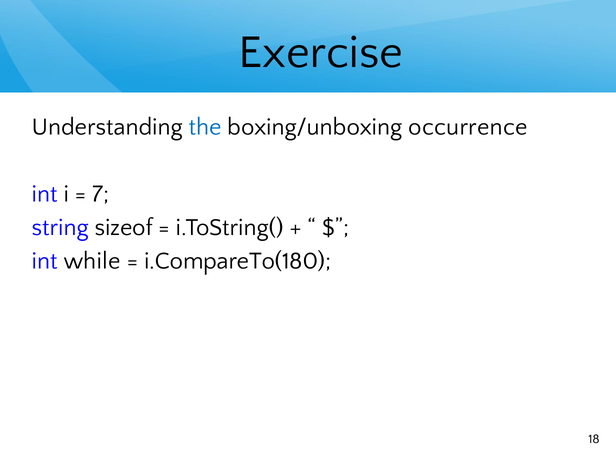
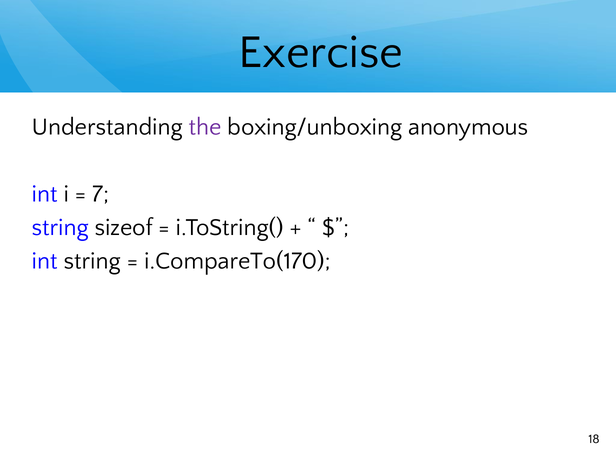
the colour: blue -> purple
occurrence: occurrence -> anonymous
int while: while -> string
i.CompareTo(180: i.CompareTo(180 -> i.CompareTo(170
